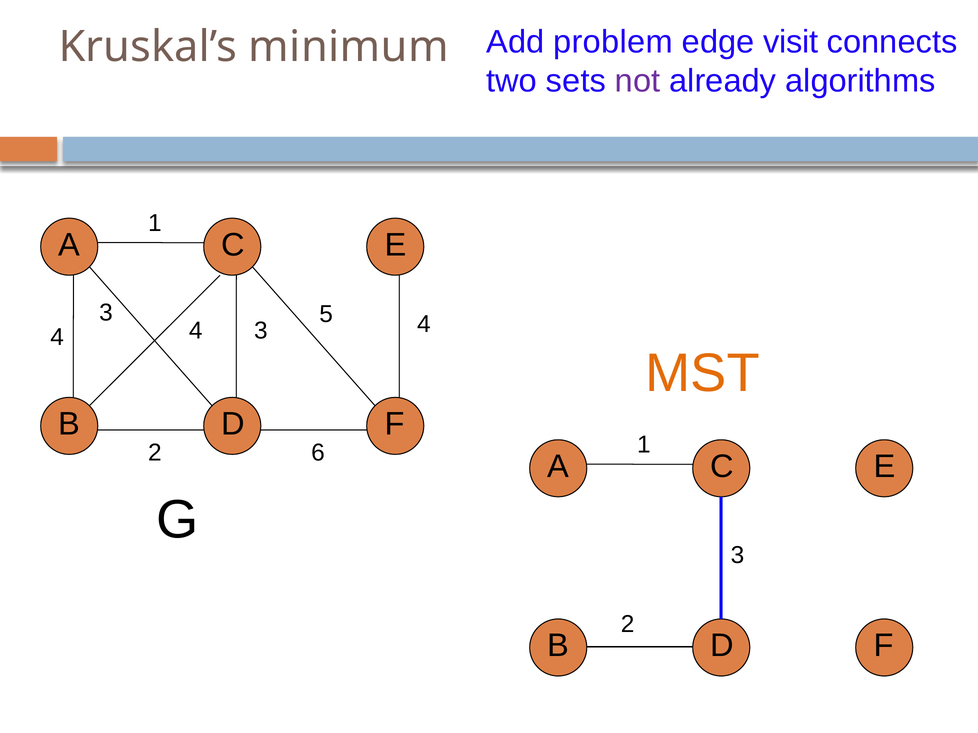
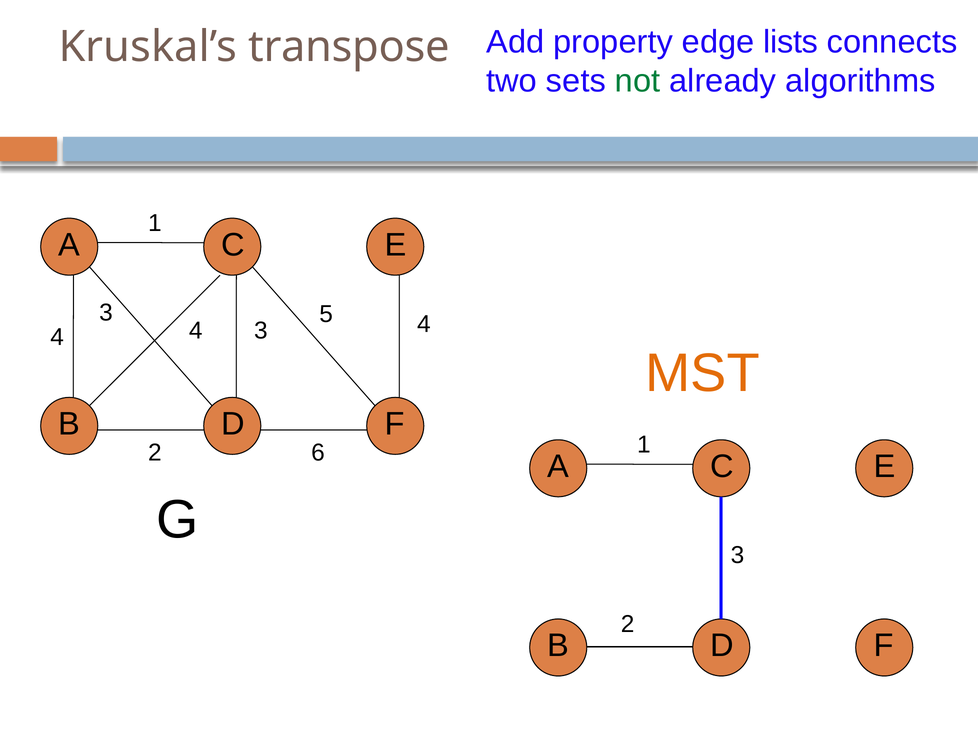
minimum: minimum -> transpose
problem: problem -> property
visit: visit -> lists
not colour: purple -> green
